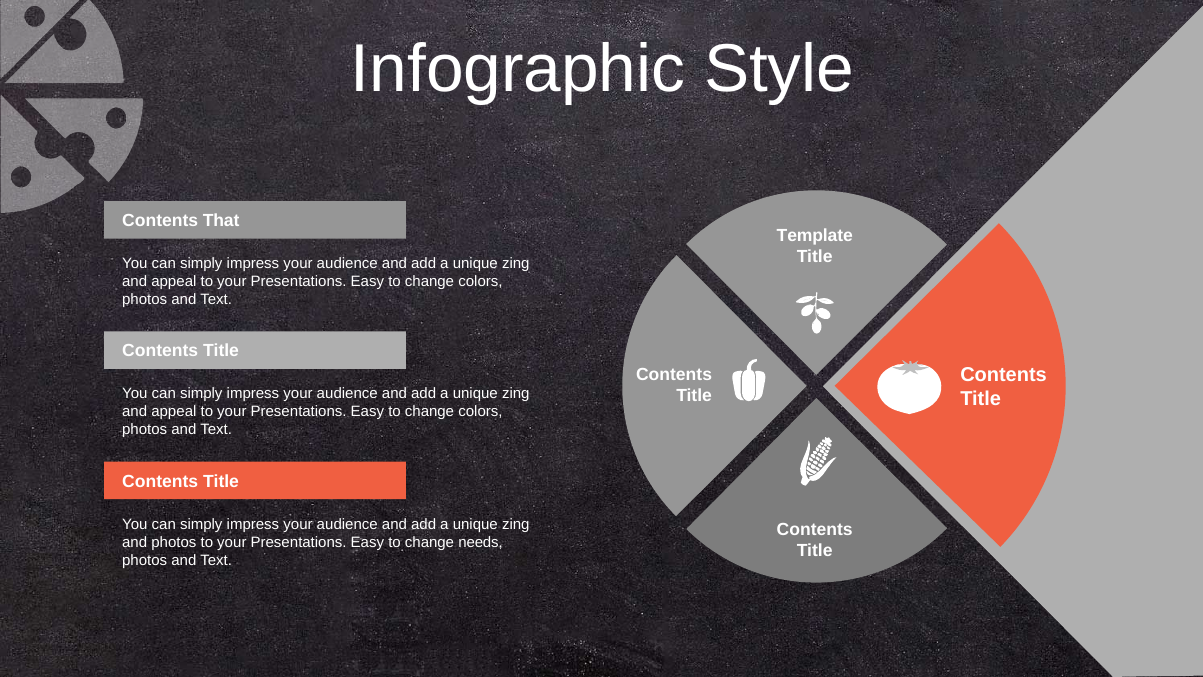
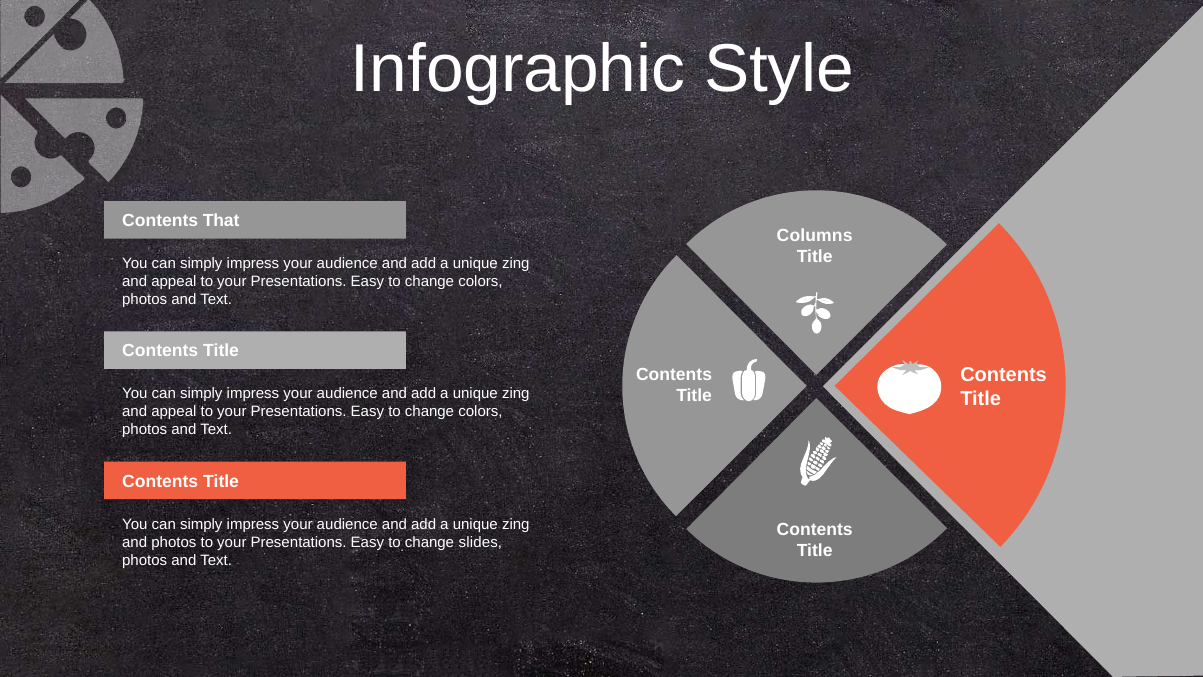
Template: Template -> Columns
needs: needs -> slides
